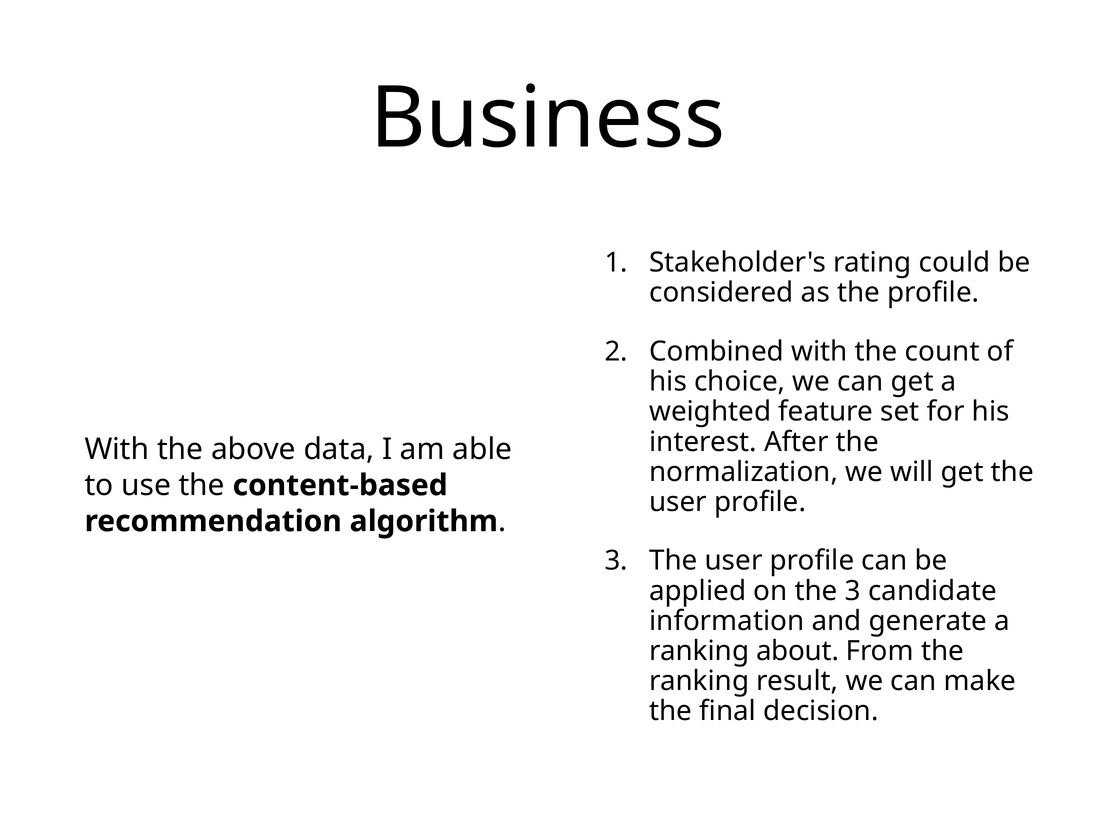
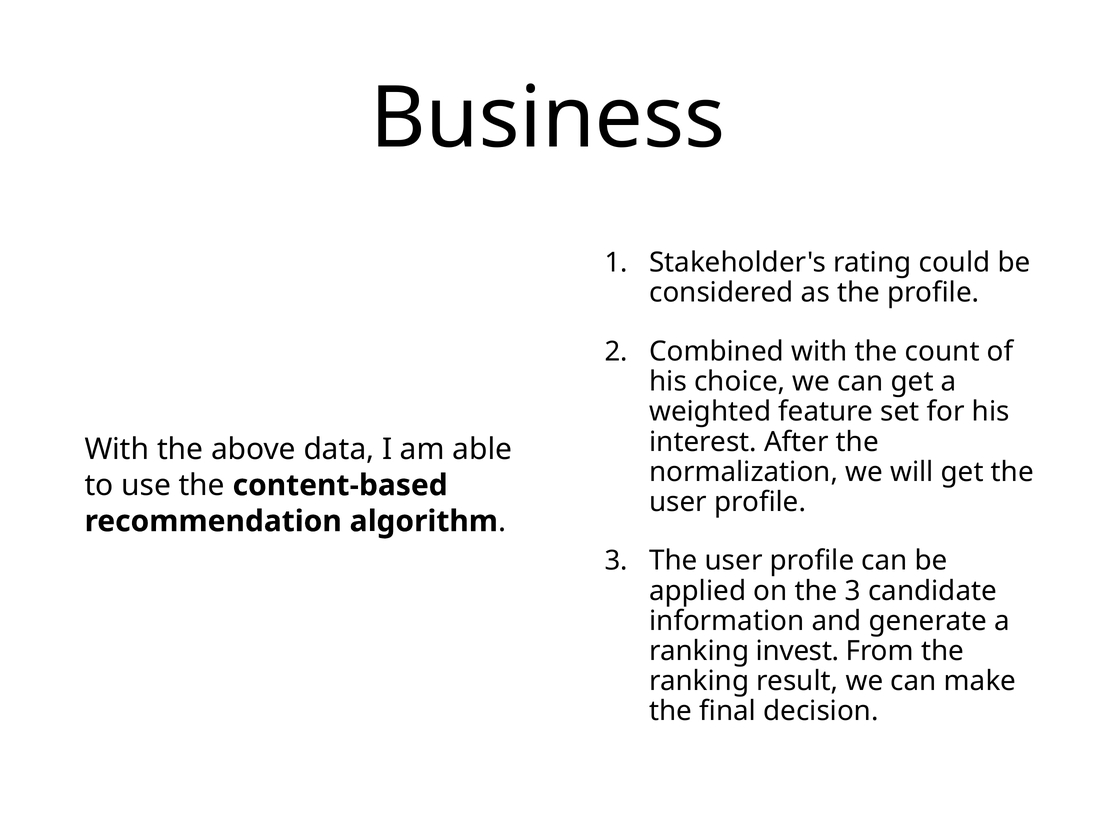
about: about -> invest
